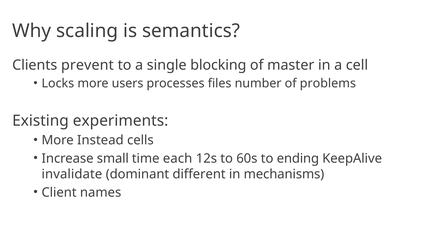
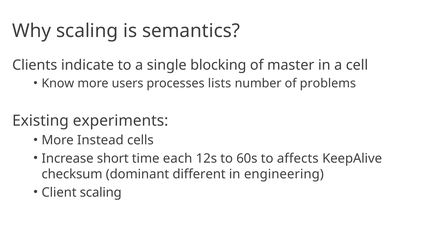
prevent: prevent -> indicate
Locks: Locks -> Know
files: files -> lists
small: small -> short
ending: ending -> affects
invalidate: invalidate -> checksum
mechanisms: mechanisms -> engineering
Client names: names -> scaling
